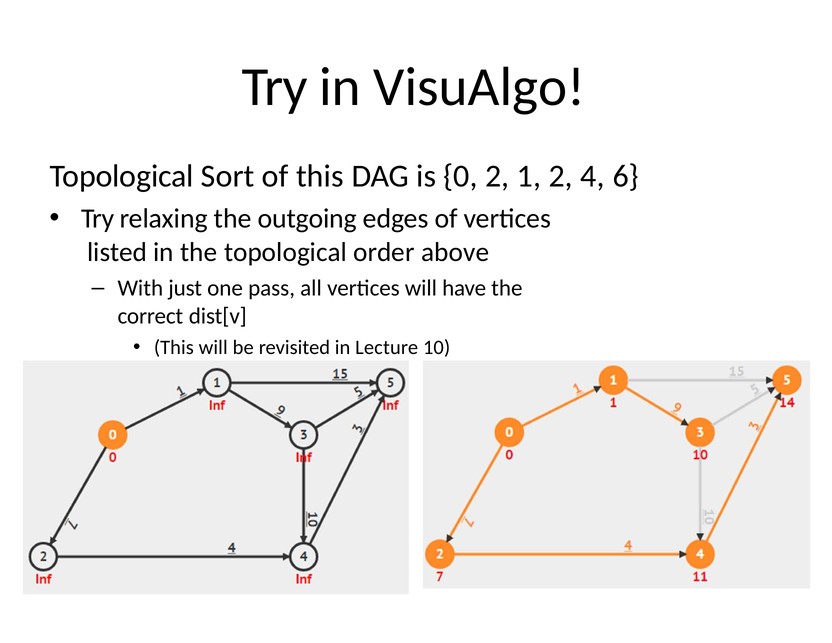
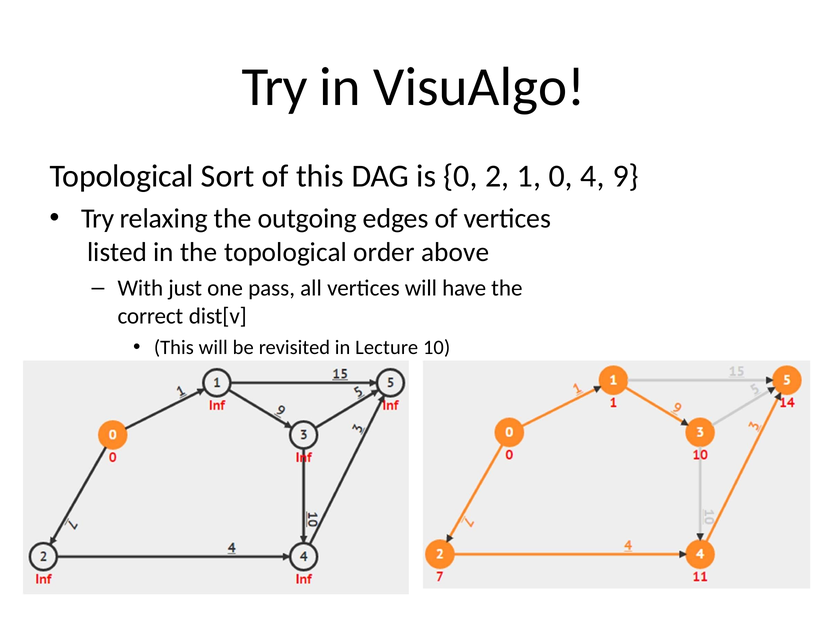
1 2: 2 -> 0
6: 6 -> 9
